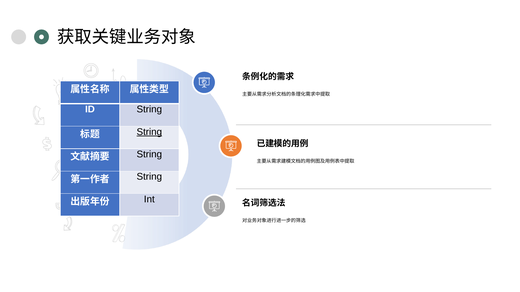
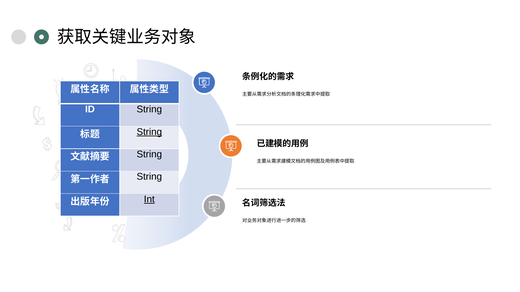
Int underline: none -> present
